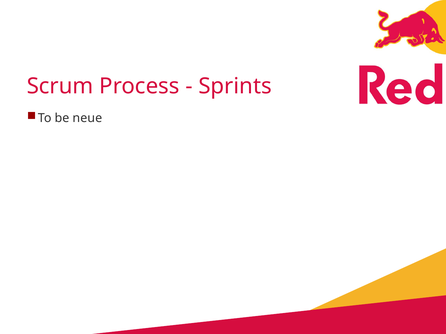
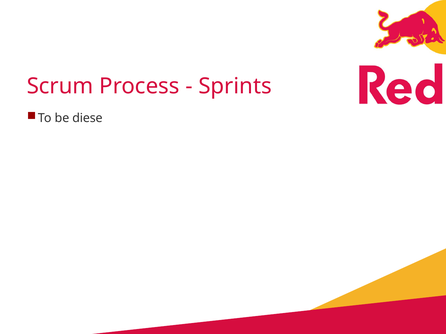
neue: neue -> diese
